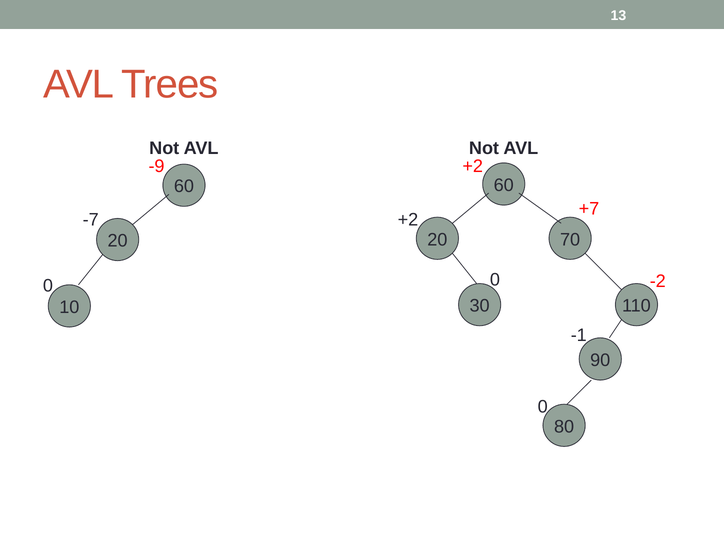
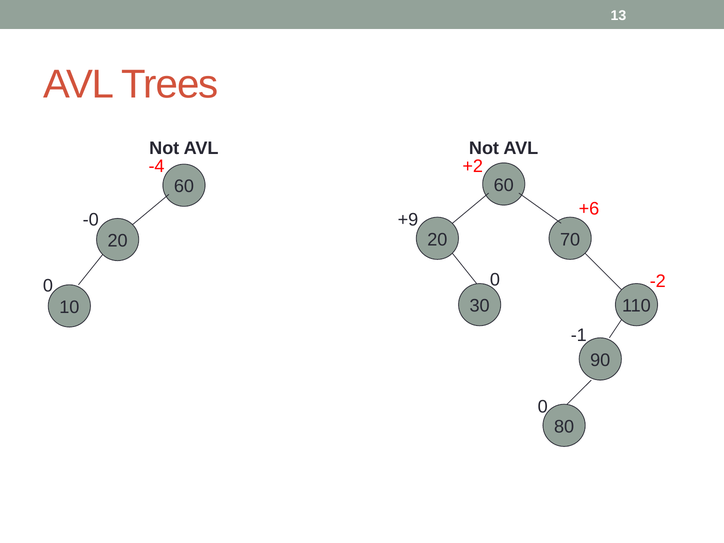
-9: -9 -> -4
+7: +7 -> +6
-7: -7 -> -0
+2 at (408, 220): +2 -> +9
